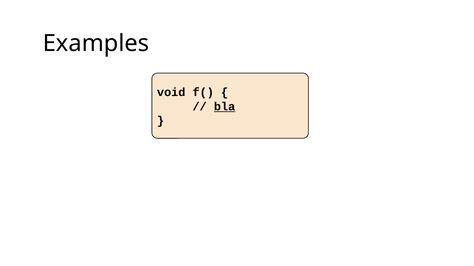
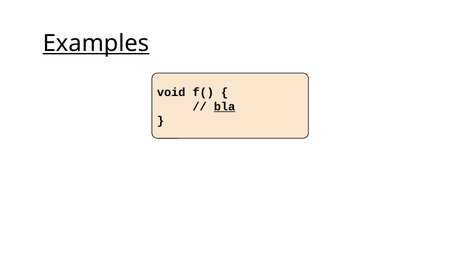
Examples underline: none -> present
